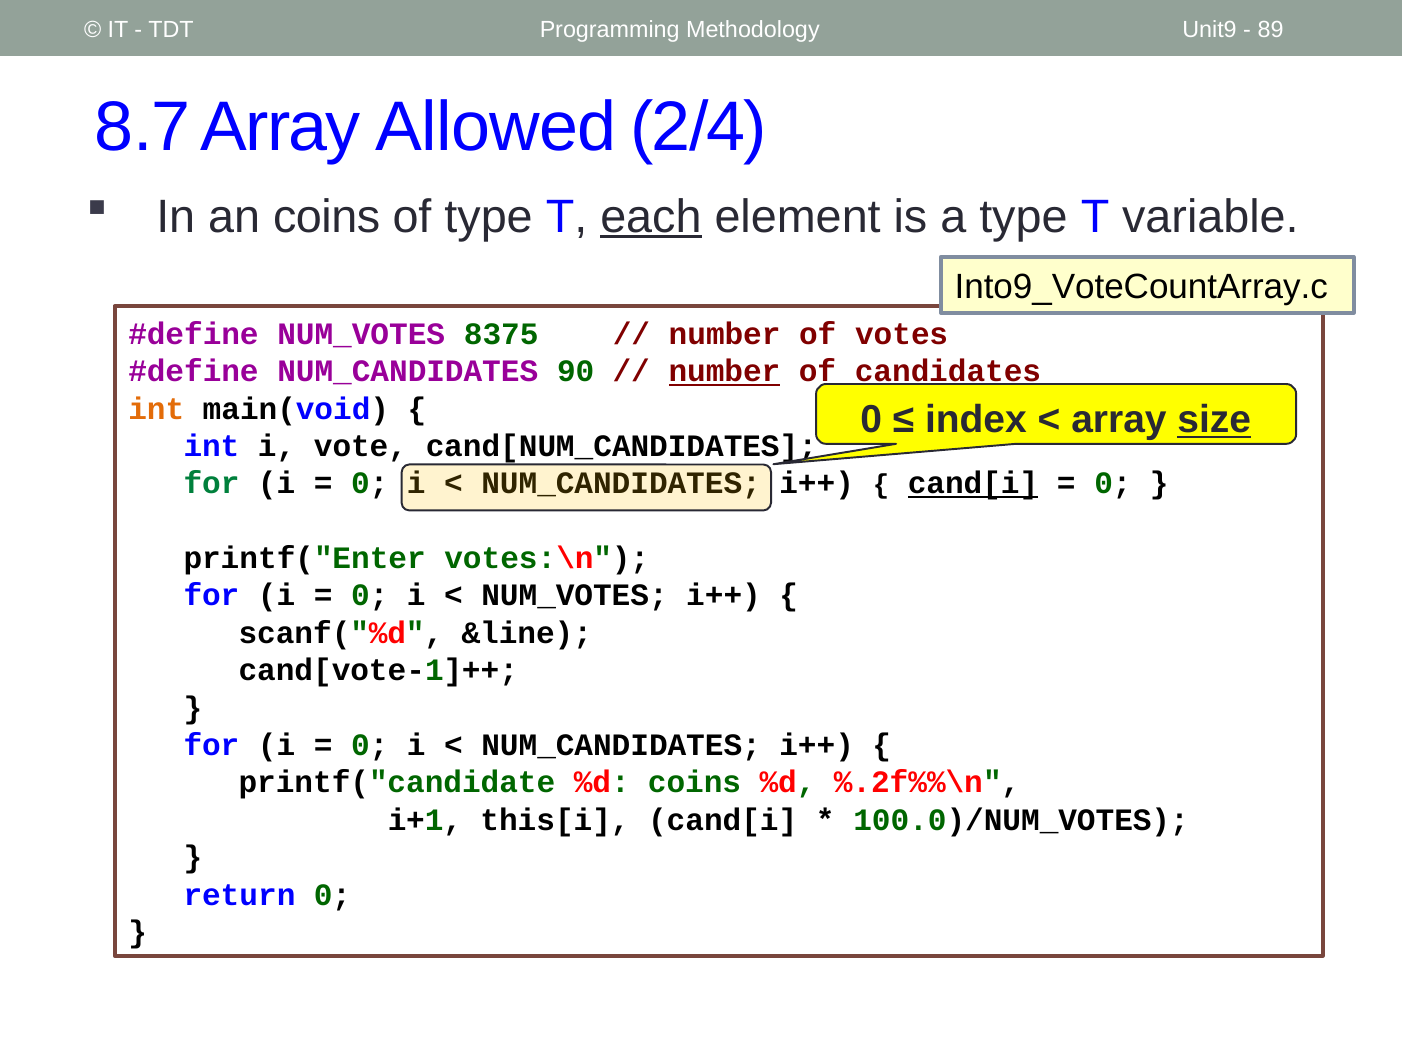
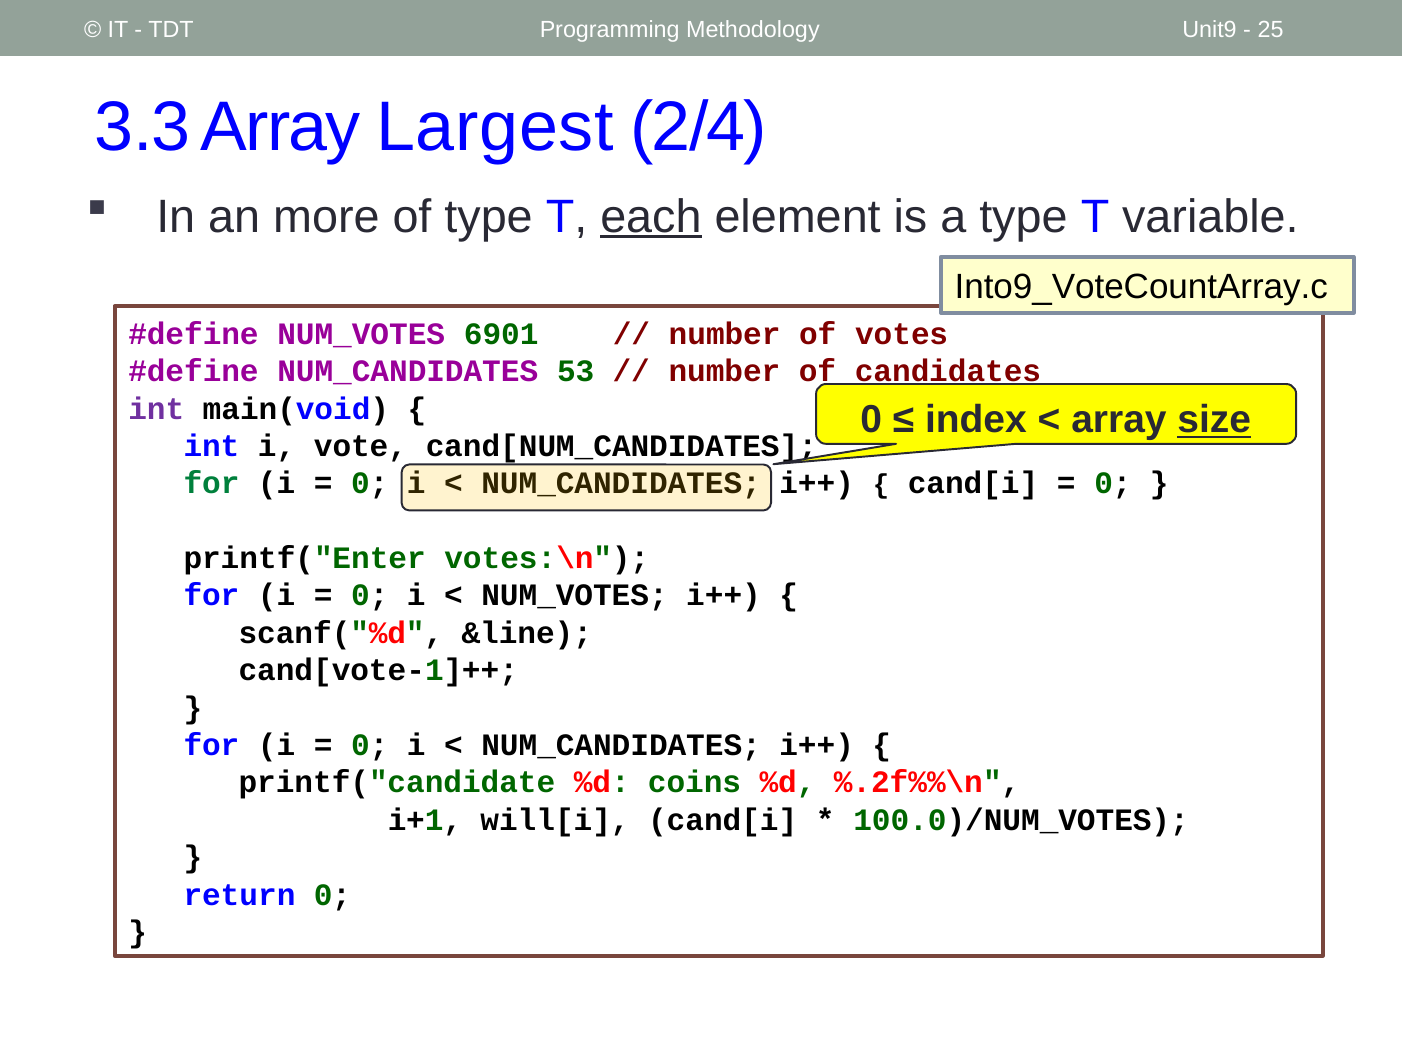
89: 89 -> 25
8.7: 8.7 -> 3.3
Allowed: Allowed -> Largest
an coins: coins -> more
8375: 8375 -> 6901
90: 90 -> 53
number at (724, 371) underline: present -> none
int at (156, 409) colour: orange -> purple
cand[i at (973, 483) underline: present -> none
this[i: this[i -> will[i
